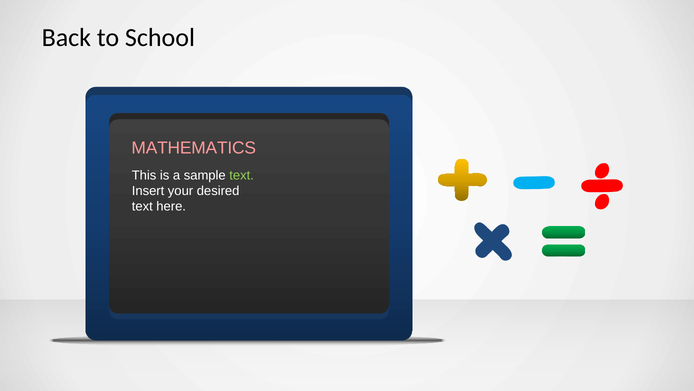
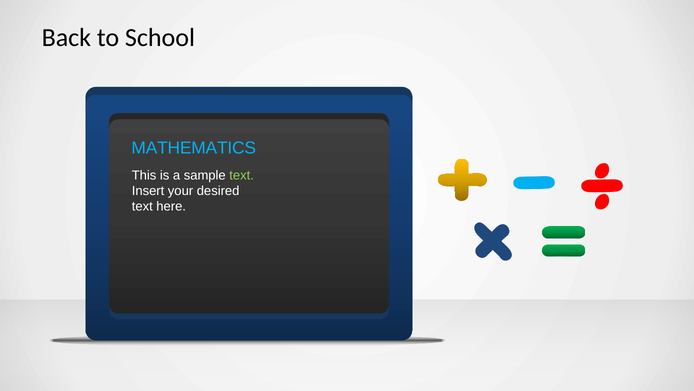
MATHEMATICS colour: pink -> light blue
